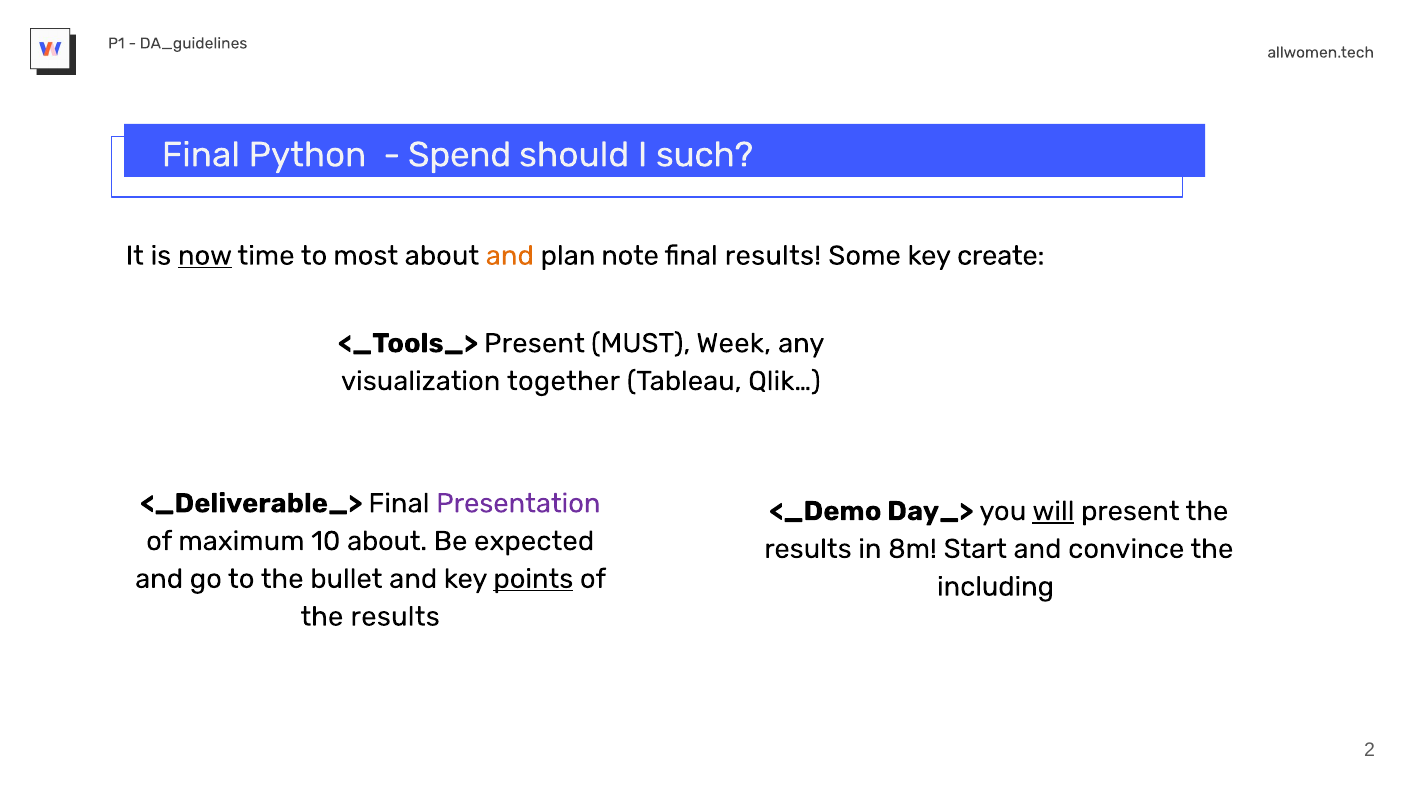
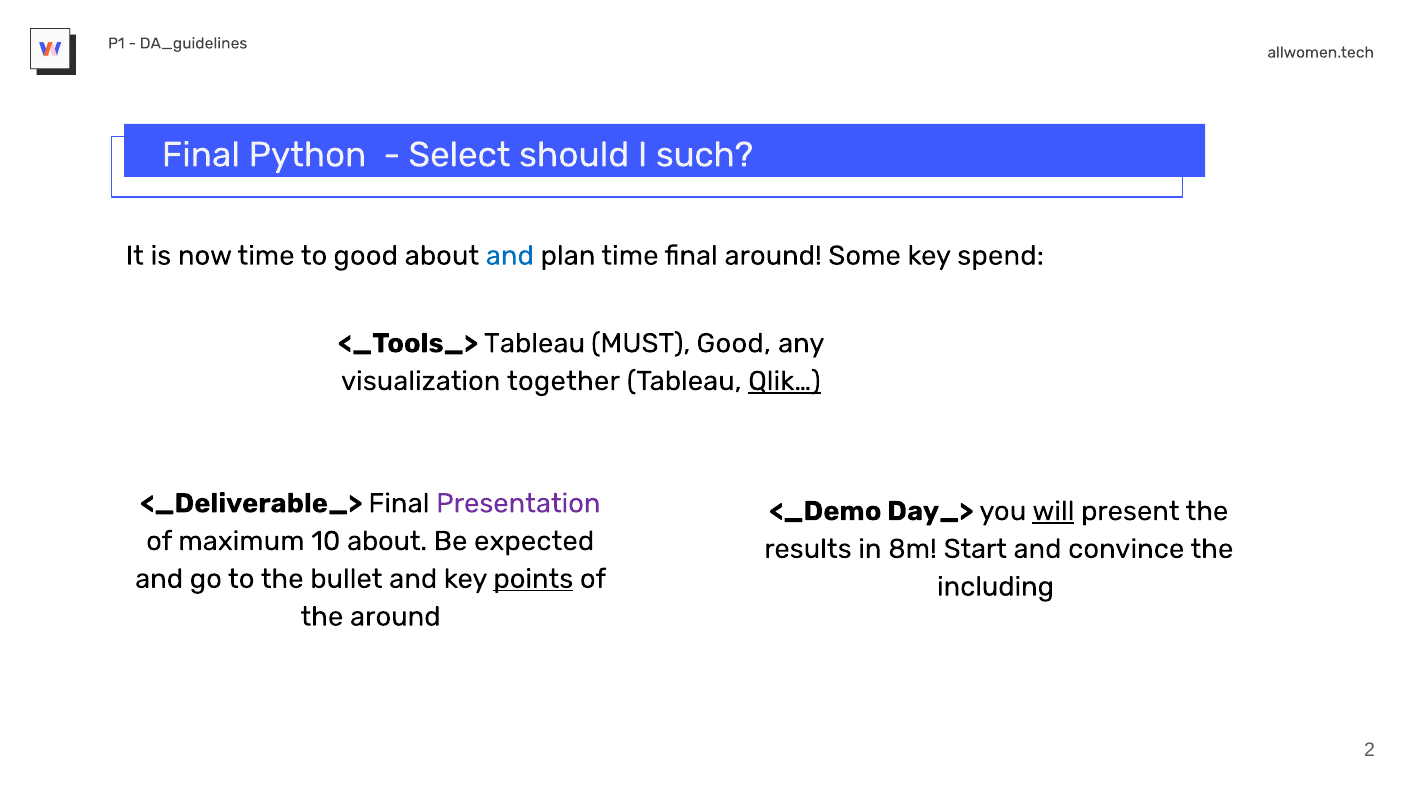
Spend: Spend -> Select
now underline: present -> none
to most: most -> good
and at (510, 256) colour: orange -> blue
plan note: note -> time
final results: results -> around
create: create -> spend
<_Tools_> Present: Present -> Tableau
MUST Week: Week -> Good
Qlik… underline: none -> present
results at (395, 617): results -> around
